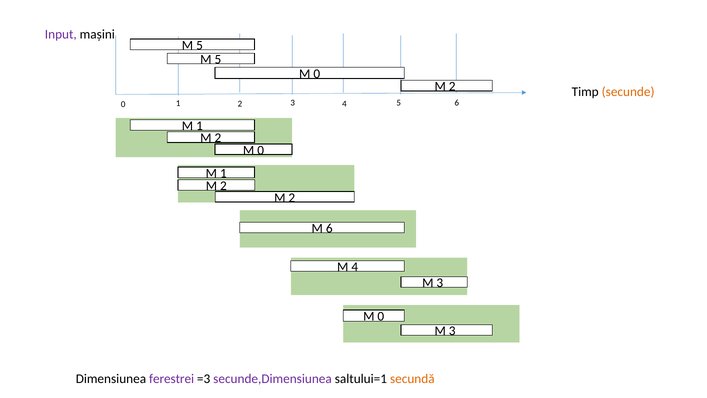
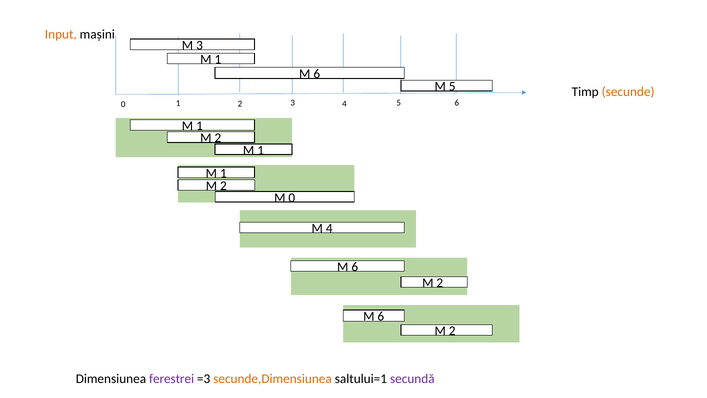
Input colour: purple -> orange
5 at (200, 45): 5 -> 3
5 at (218, 59): 5 -> 1
0 at (317, 74): 0 -> 6
2 at (452, 87): 2 -> 5
0 at (261, 150): 0 -> 1
2 at (292, 198): 2 -> 0
M 6: 6 -> 4
4 at (355, 267): 4 -> 6
3 at (440, 283): 3 -> 2
0 at (381, 316): 0 -> 6
3 at (452, 331): 3 -> 2
secunde,Dimensiunea colour: purple -> orange
secundă colour: orange -> purple
